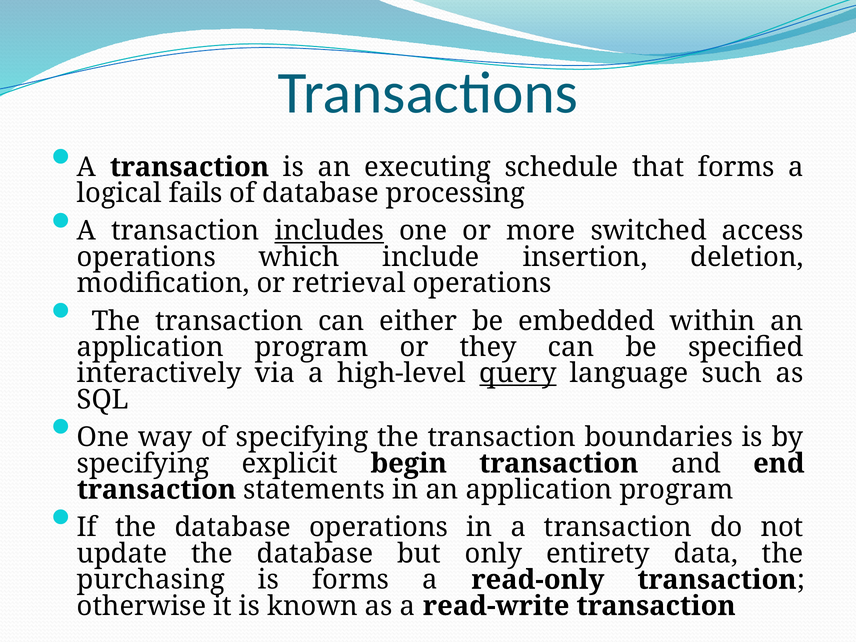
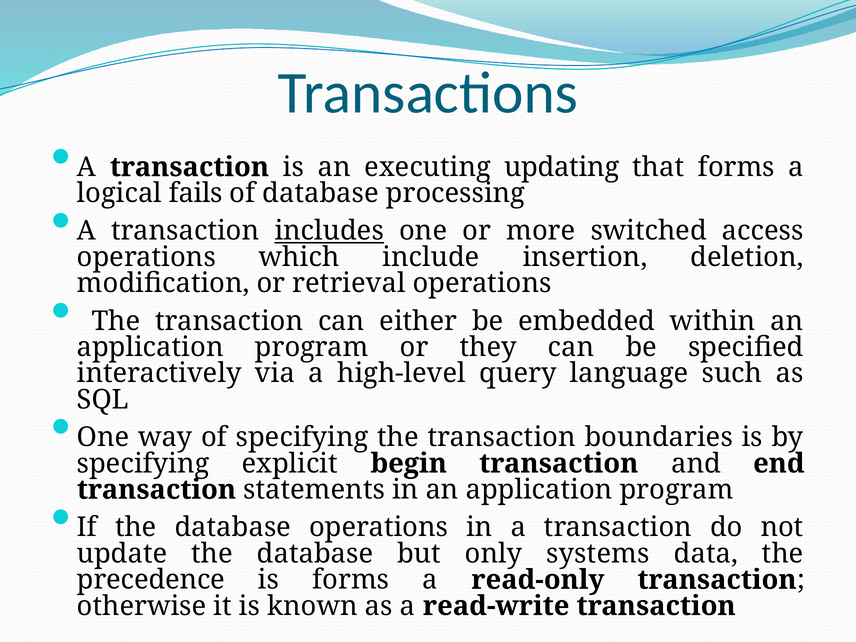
schedule: schedule -> updating
query underline: present -> none
entirety: entirety -> systems
purchasing: purchasing -> precedence
